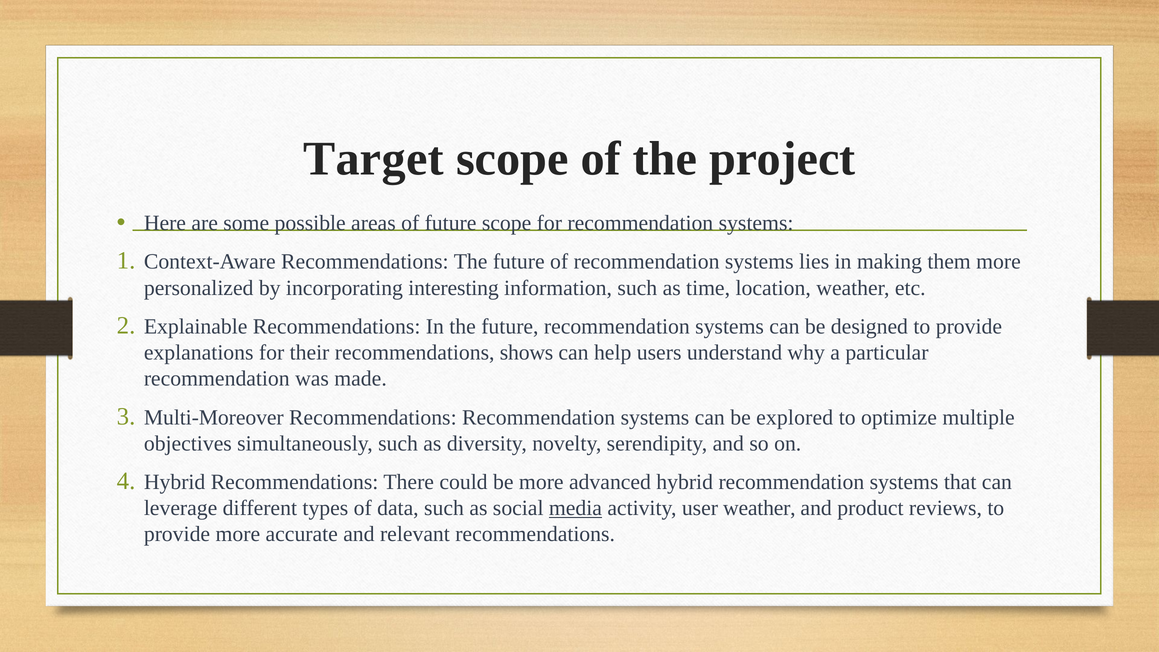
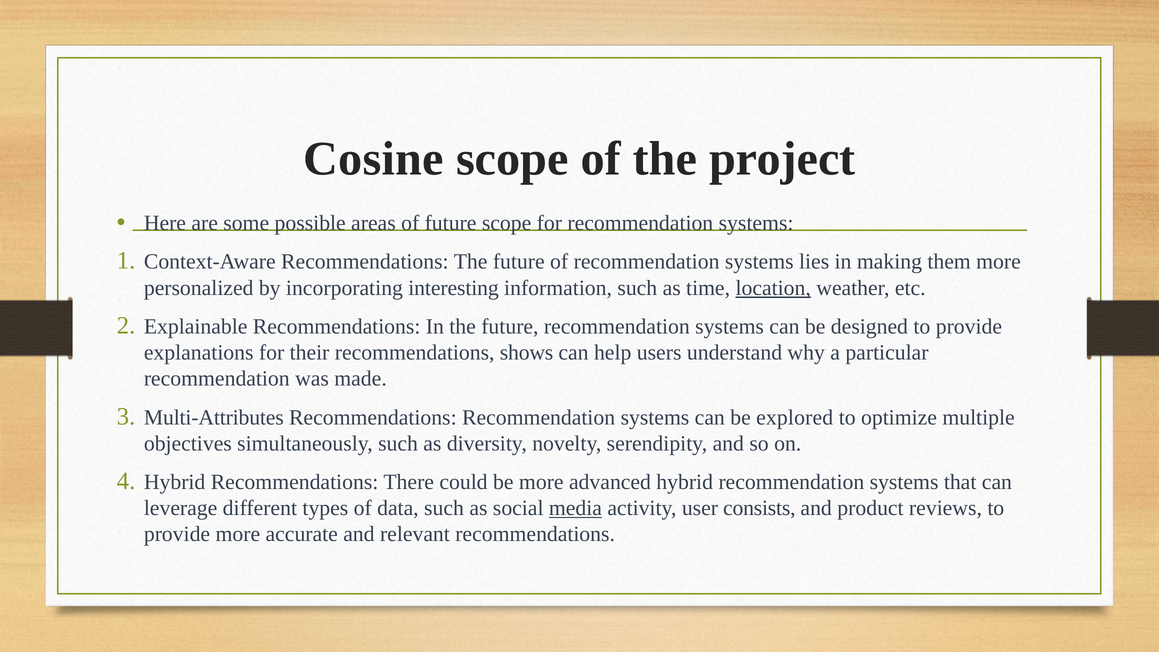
Target: Target -> Cosine
location underline: none -> present
Multi-Moreover: Multi-Moreover -> Multi-Attributes
user weather: weather -> consists
